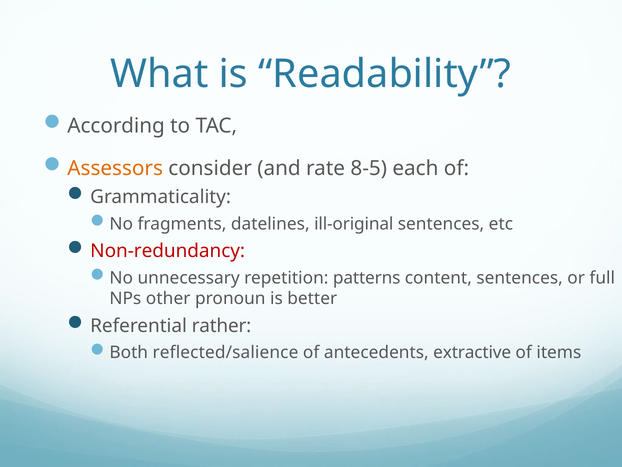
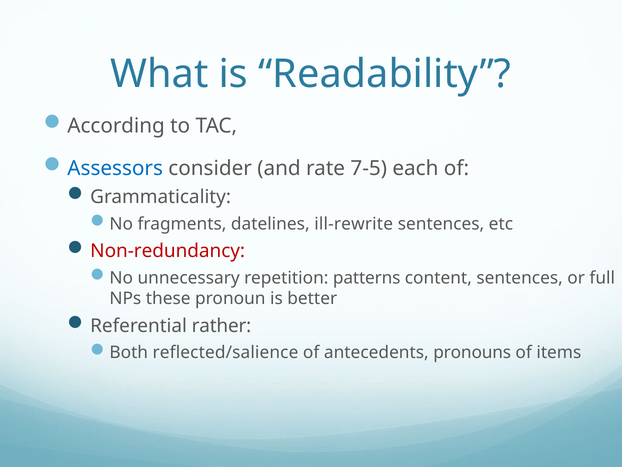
Assessors colour: orange -> blue
8-5: 8-5 -> 7-5
ill-original: ill-original -> ill-rewrite
other: other -> these
extractive: extractive -> pronouns
